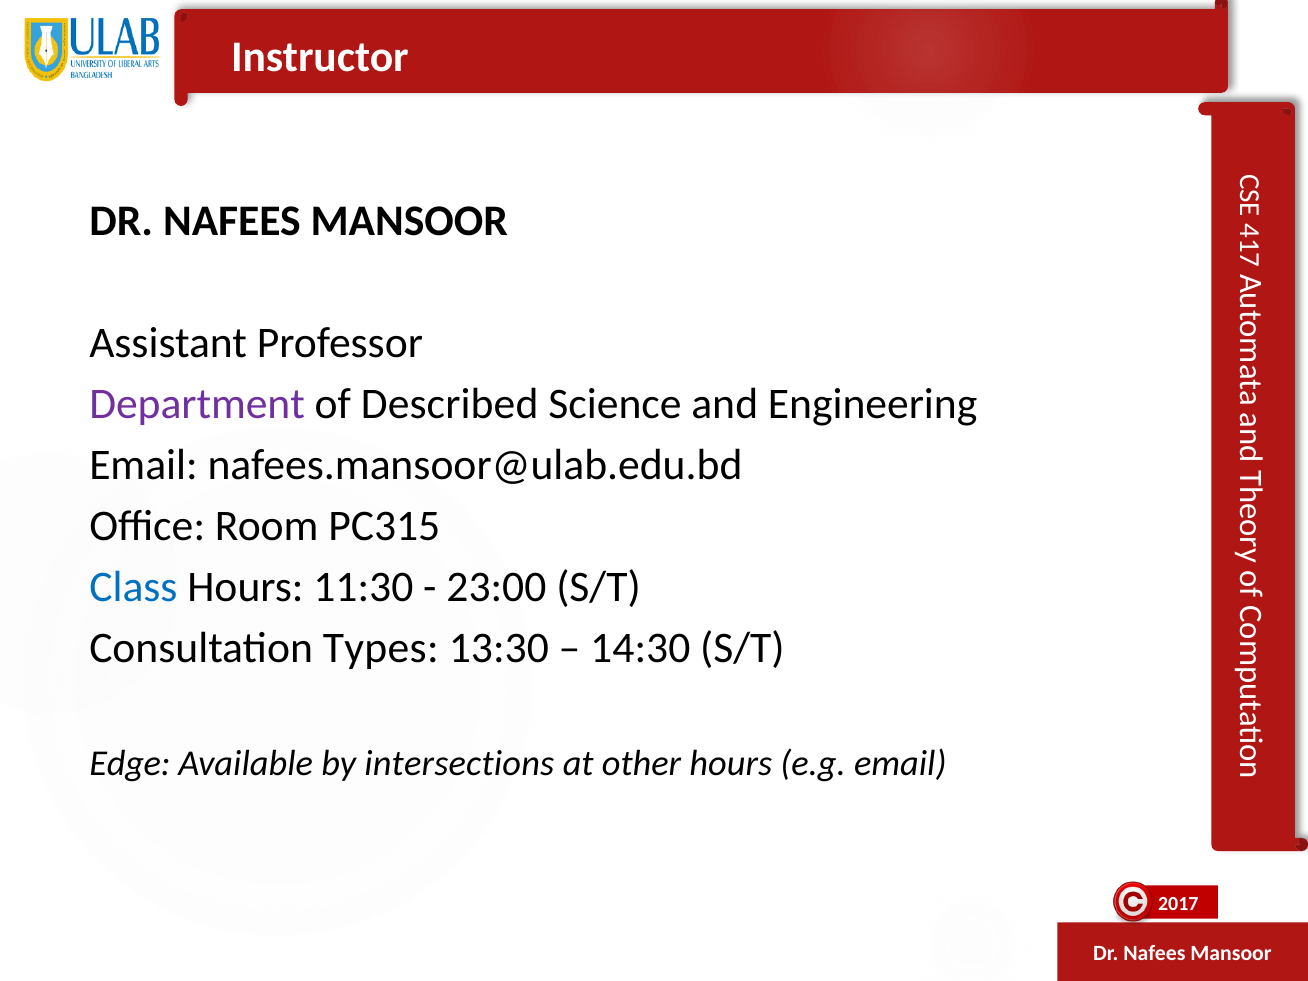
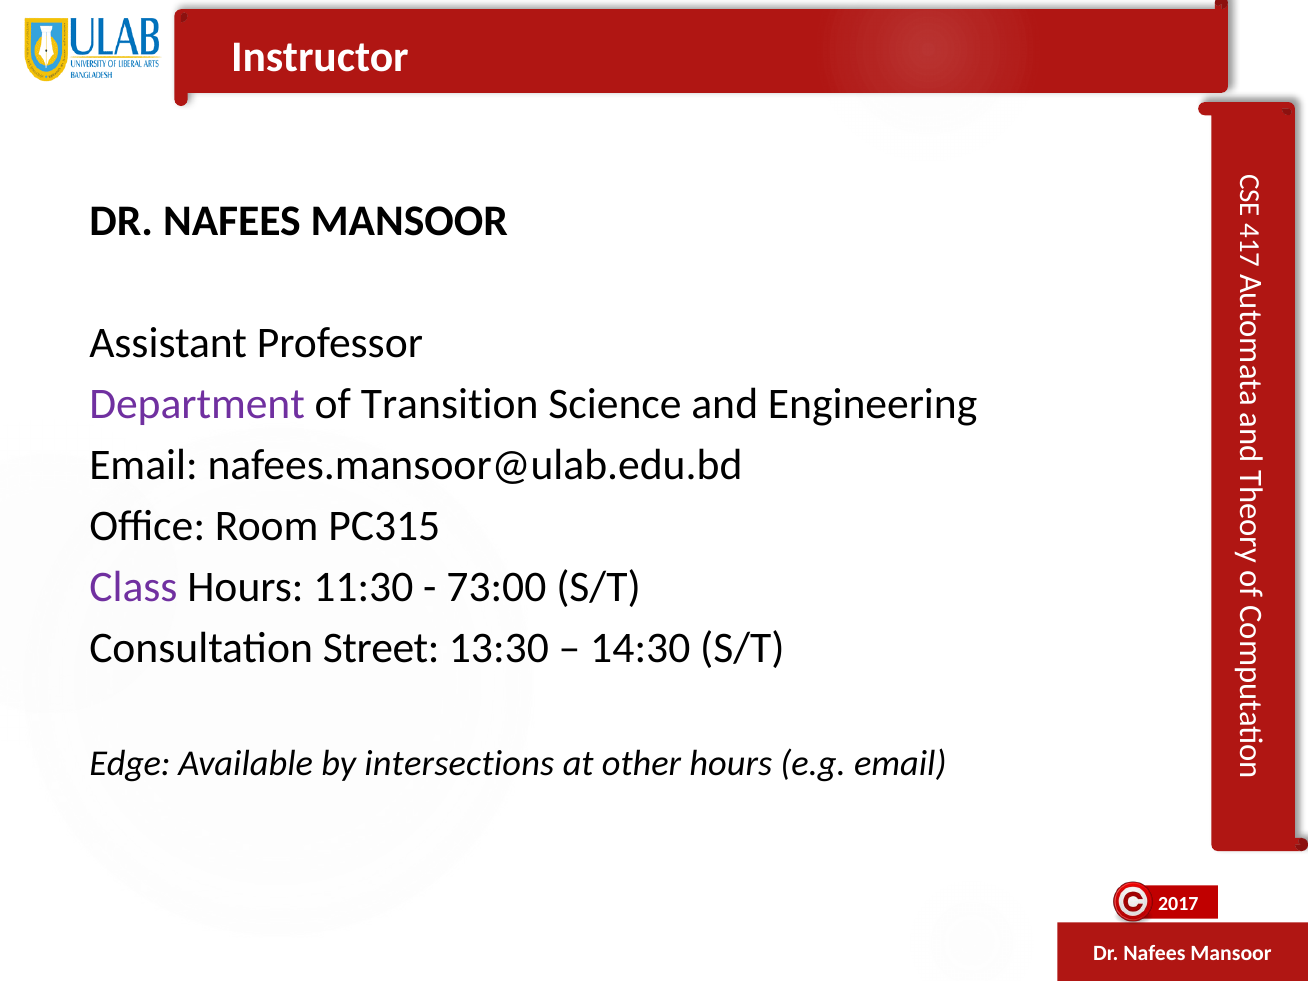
Described: Described -> Transition
Class colour: blue -> purple
23:00: 23:00 -> 73:00
Types: Types -> Street
